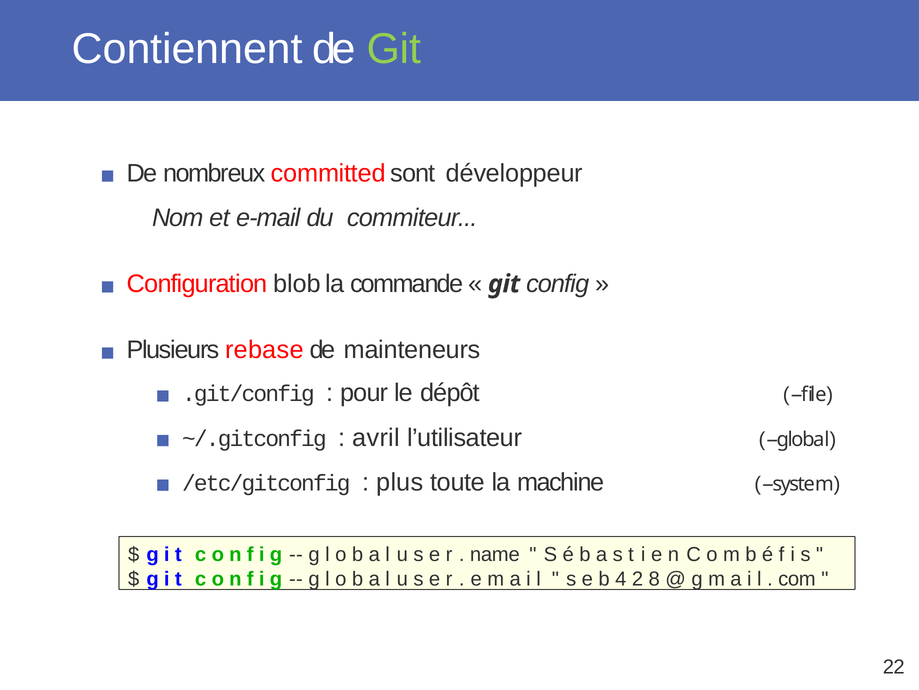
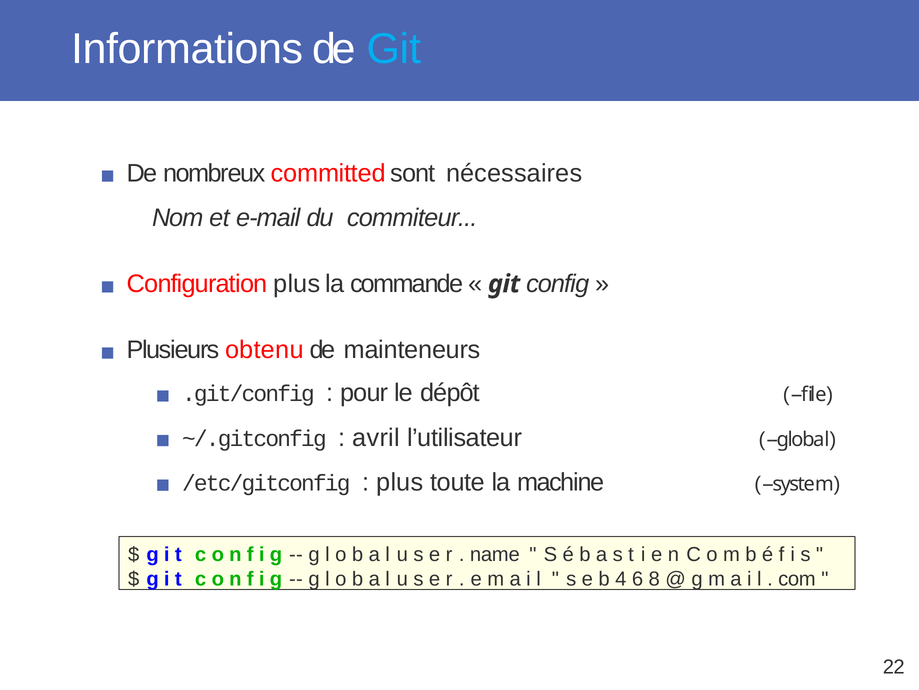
Contiennent: Contiennent -> Informations
Git at (394, 49) colour: light green -> light blue
développeur: développeur -> nécessaires
Configuration blob: blob -> plus
rebase: rebase -> obtenu
2: 2 -> 6
